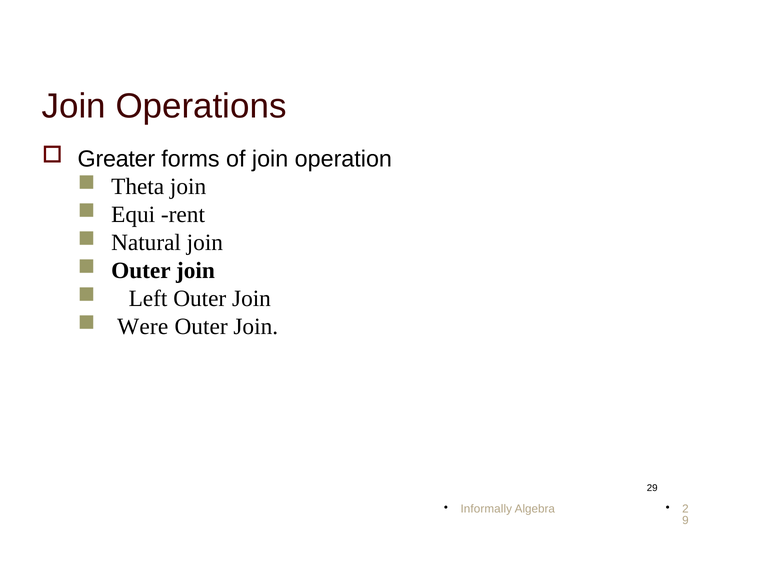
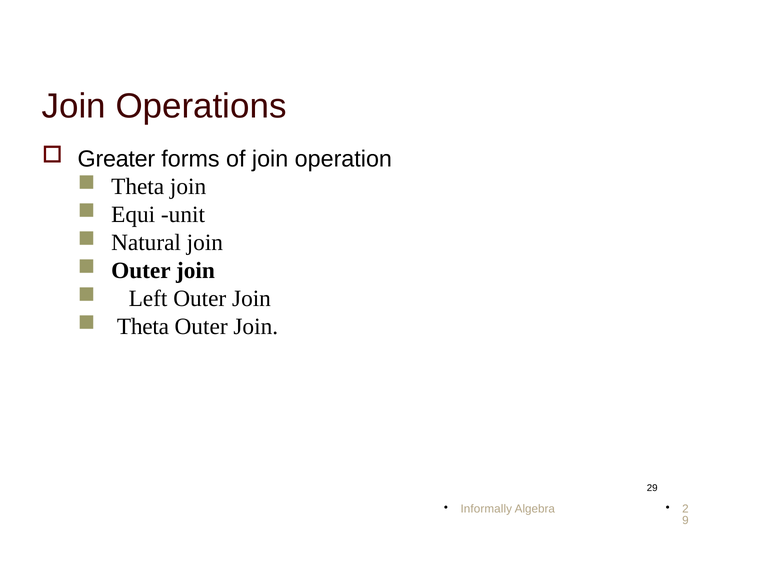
rent: rent -> unit
Were at (143, 327): Were -> Theta
